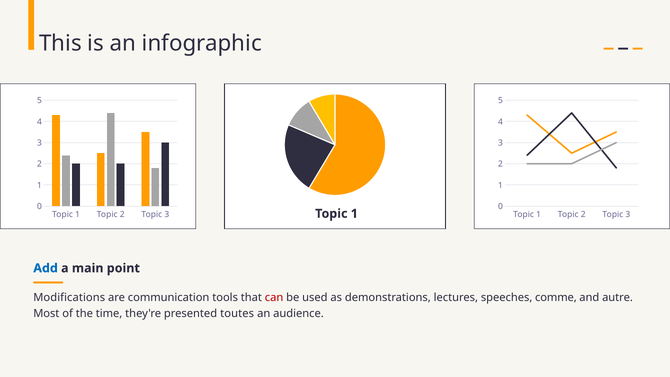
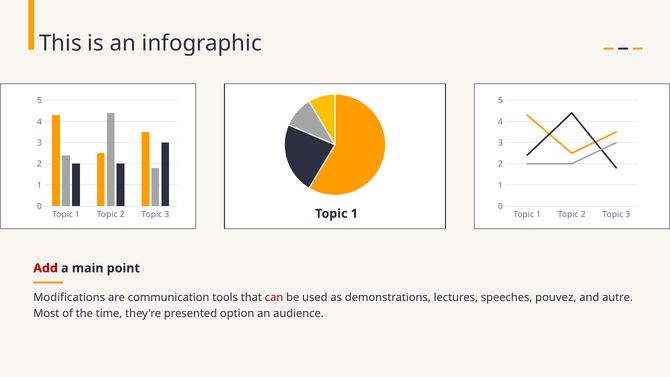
Add colour: blue -> red
comme: comme -> pouvez
toutes: toutes -> option
